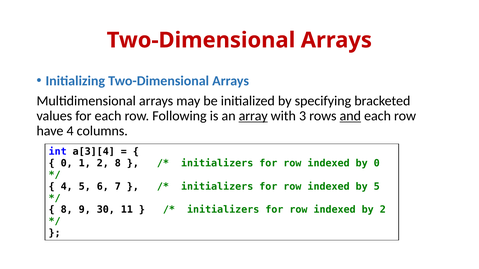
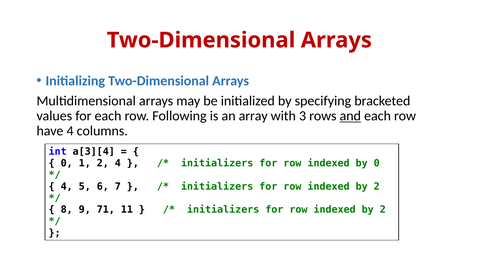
array underline: present -> none
2 8: 8 -> 4
5 at (377, 187): 5 -> 2
30: 30 -> 71
